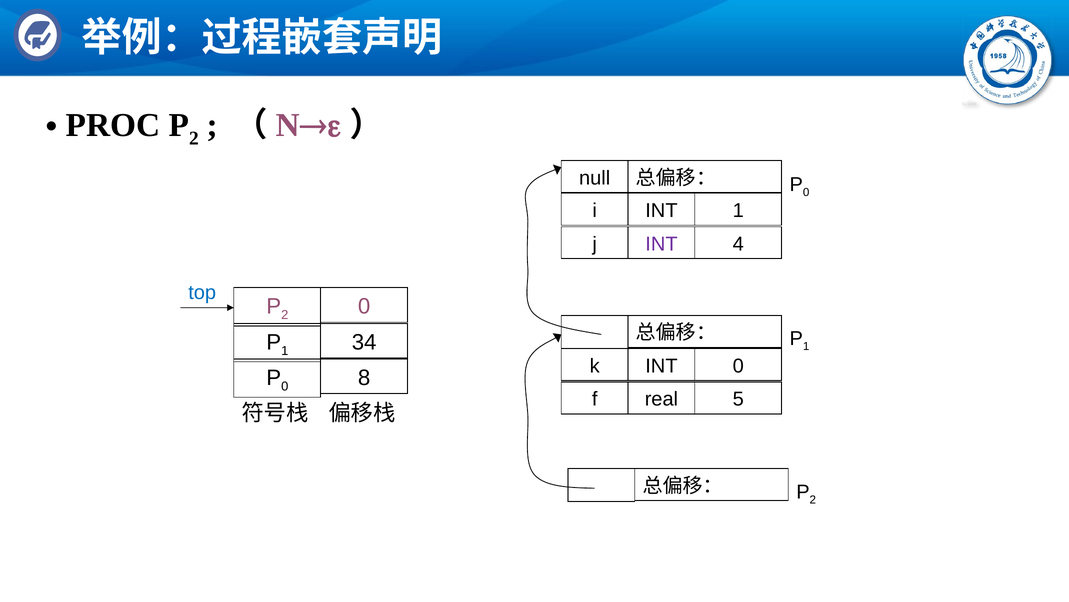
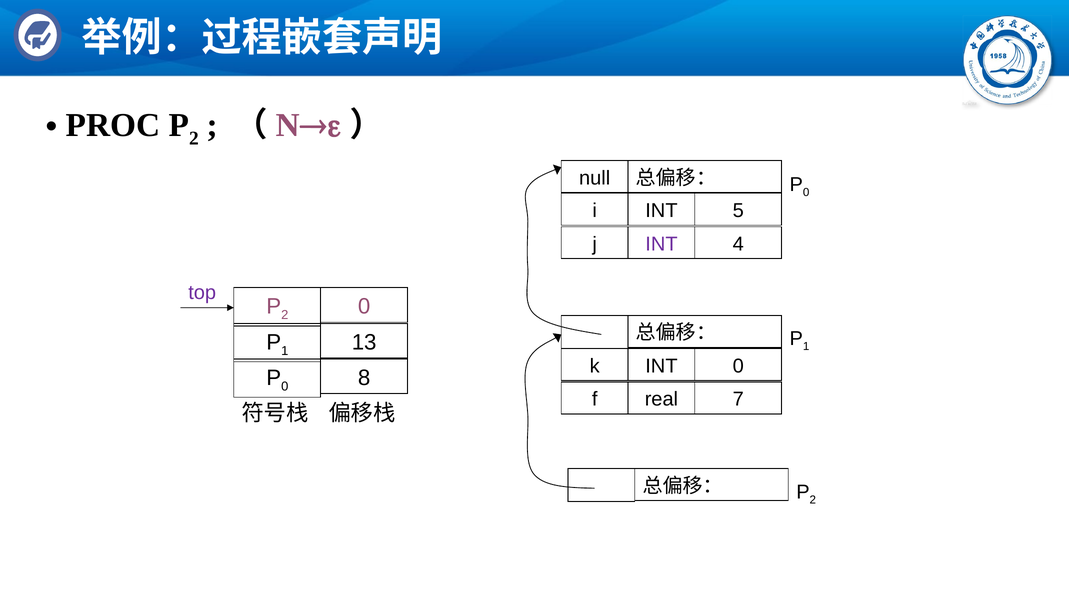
INT 1: 1 -> 5
top colour: blue -> purple
34: 34 -> 13
5: 5 -> 7
